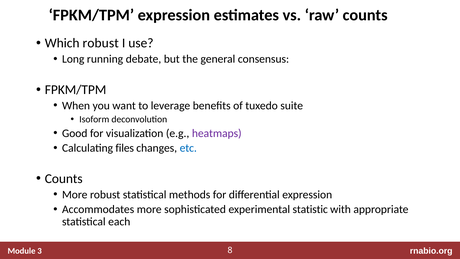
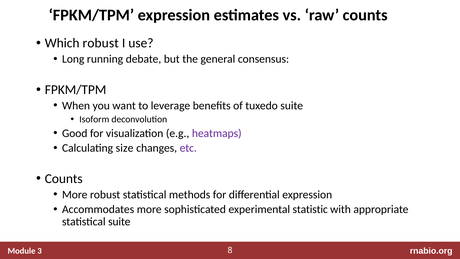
files: files -> size
etc colour: blue -> purple
statistical each: each -> suite
